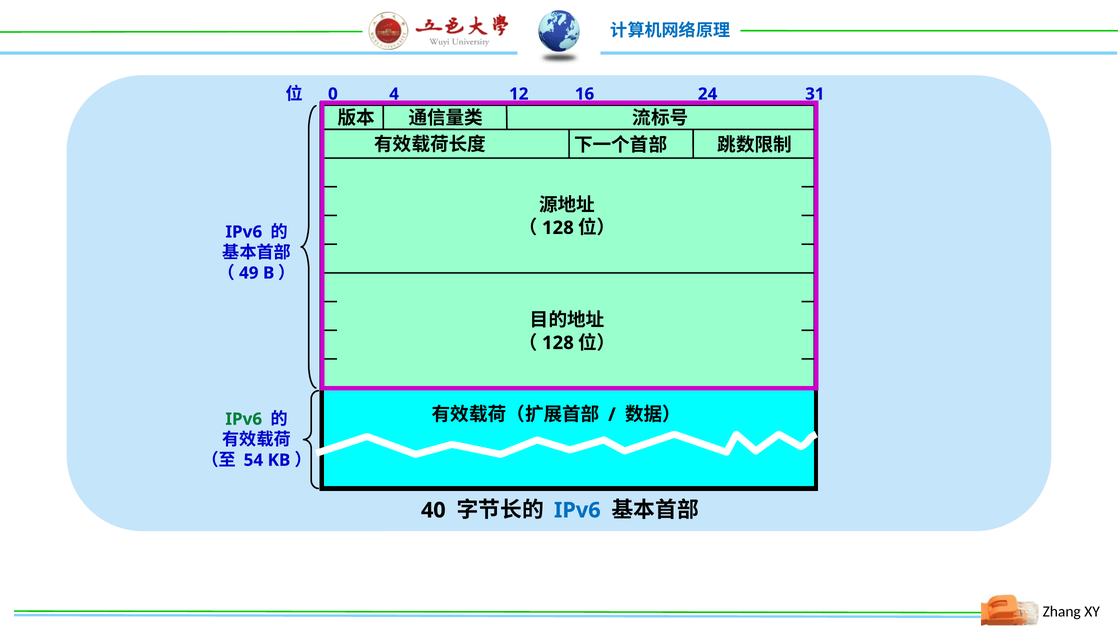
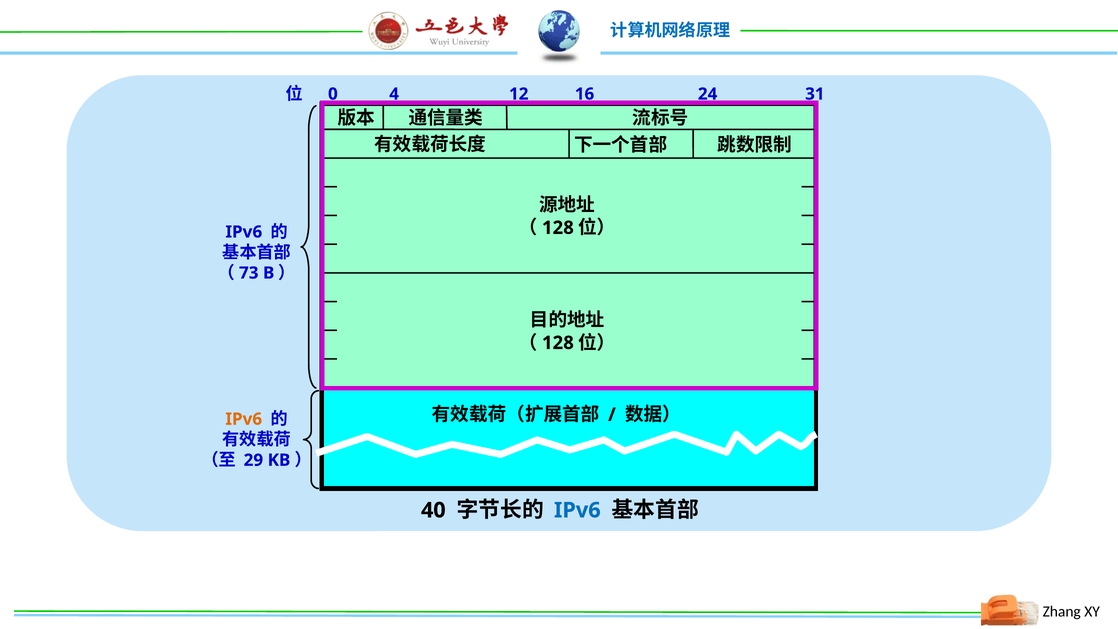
49: 49 -> 73
IPv6 at (244, 419) colour: green -> orange
54: 54 -> 29
